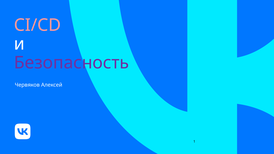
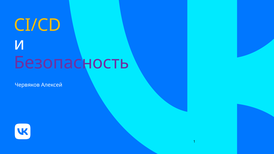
CI/CD colour: pink -> yellow
